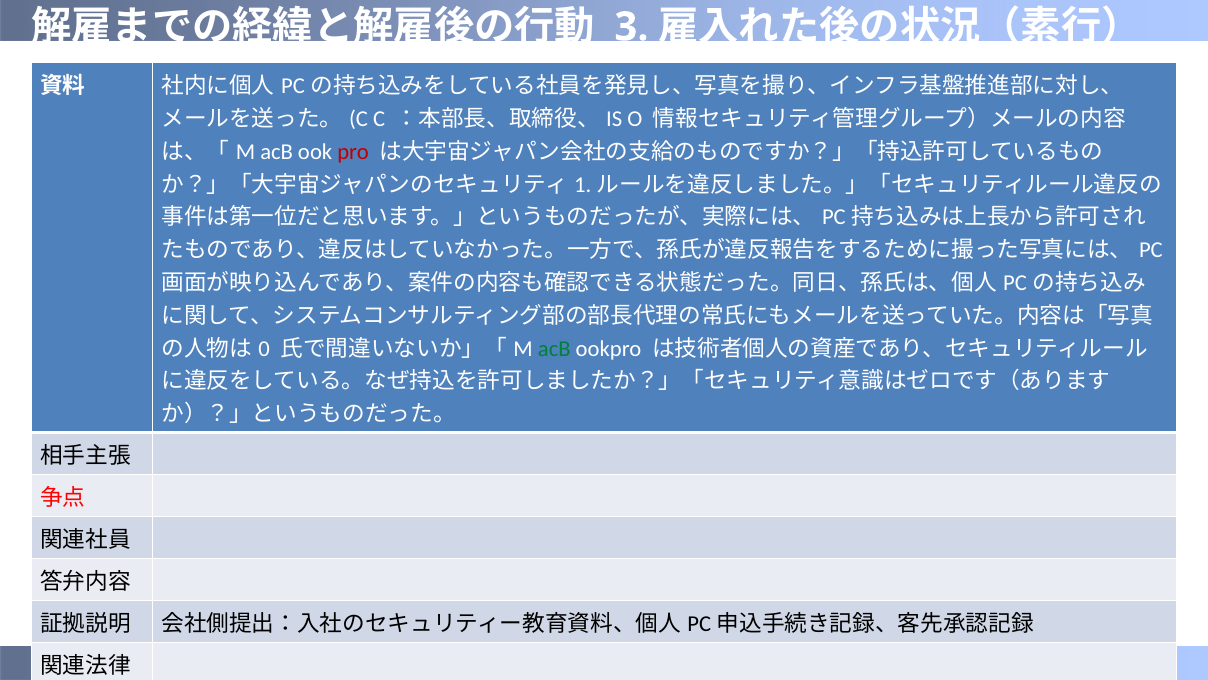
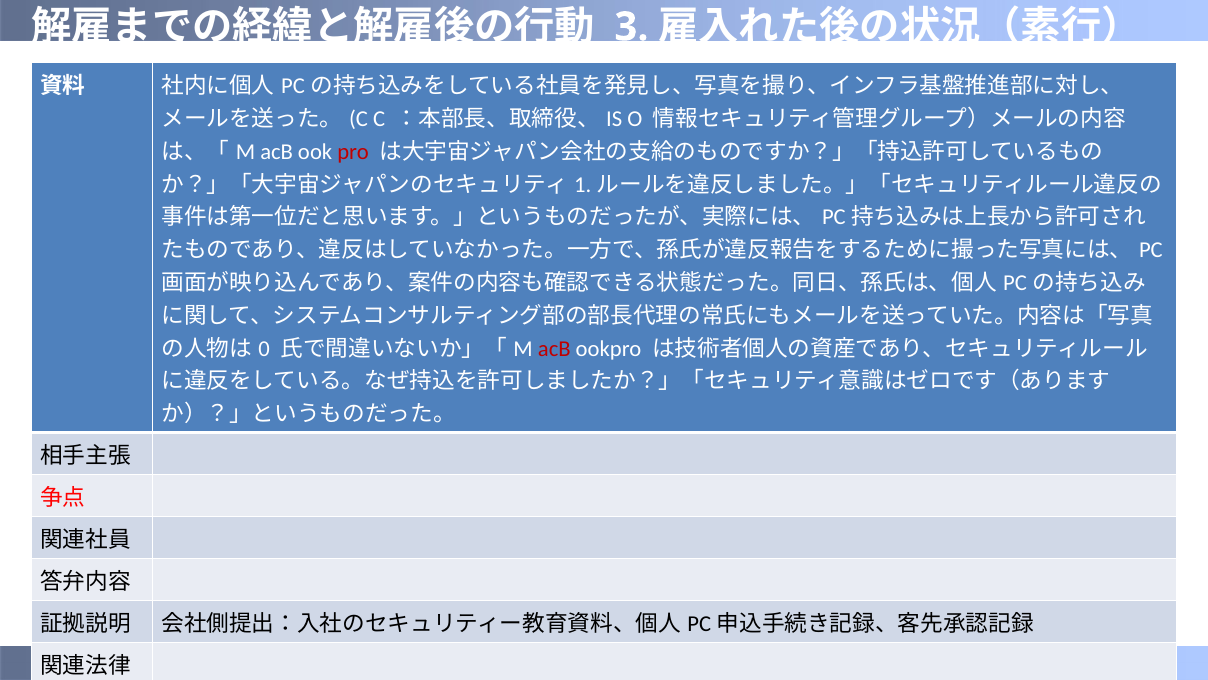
acB at (554, 348) colour: green -> red
